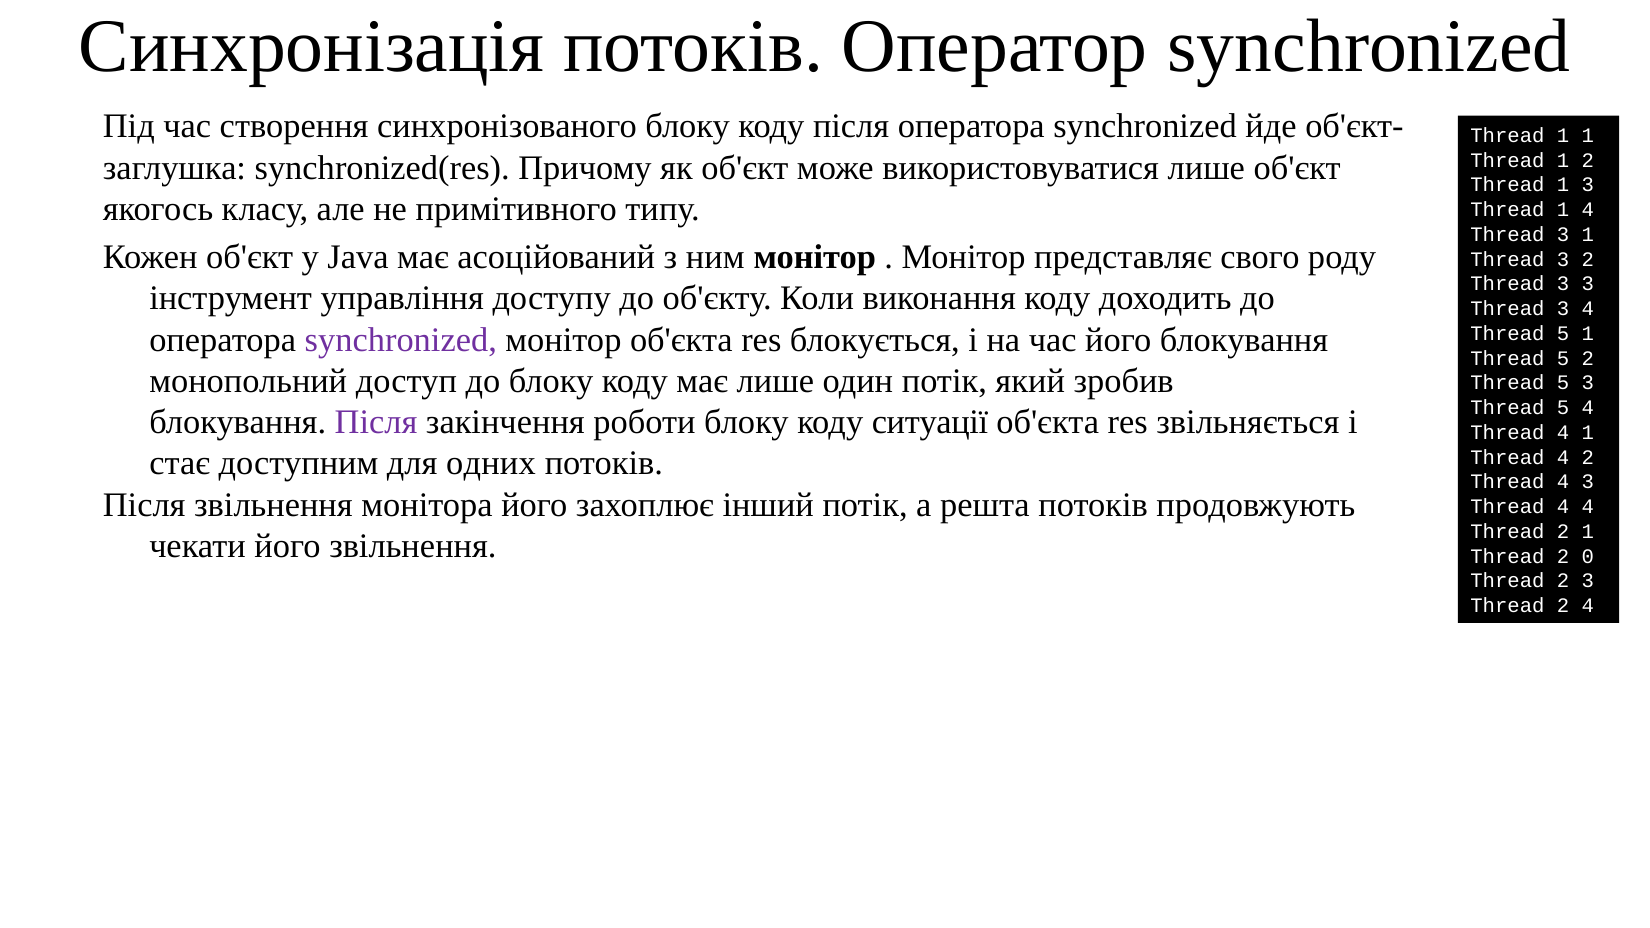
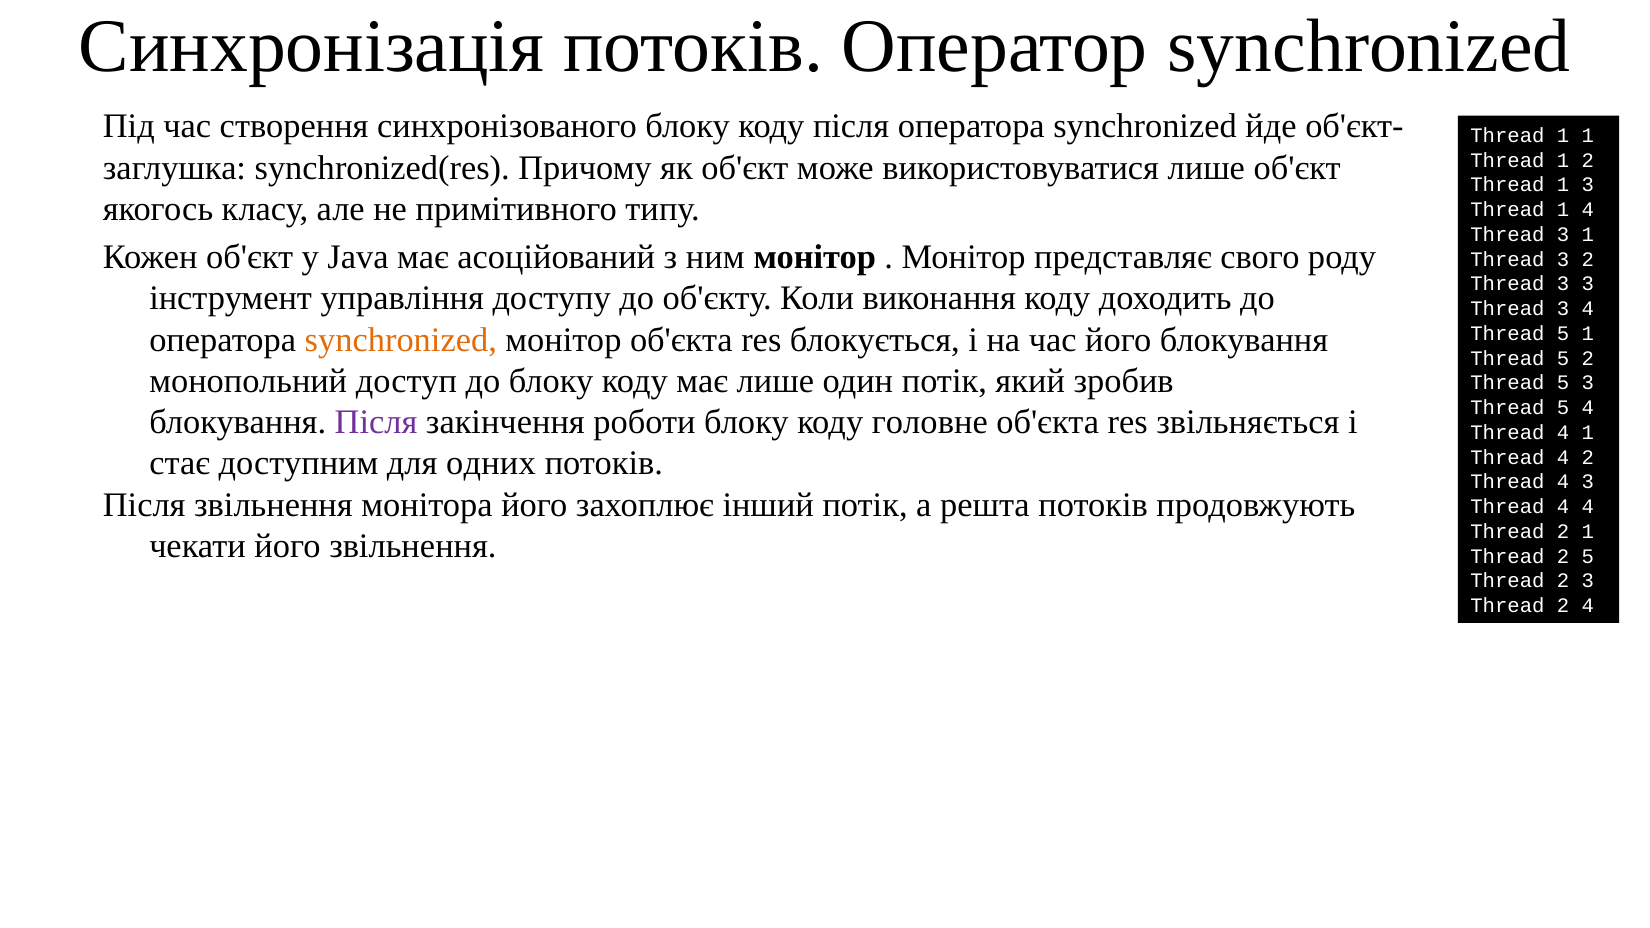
synchronized at (401, 340) colour: purple -> orange
ситуації: ситуації -> головне
2 0: 0 -> 5
